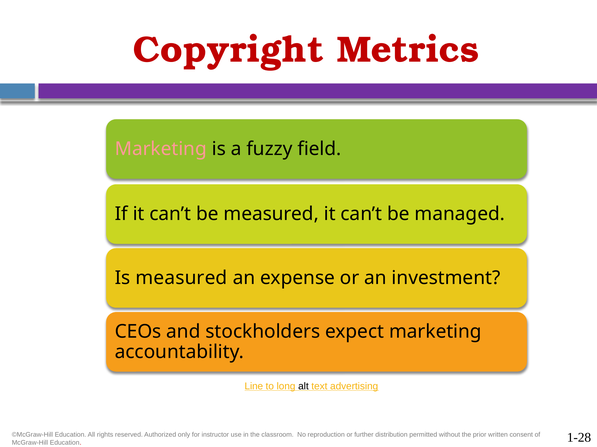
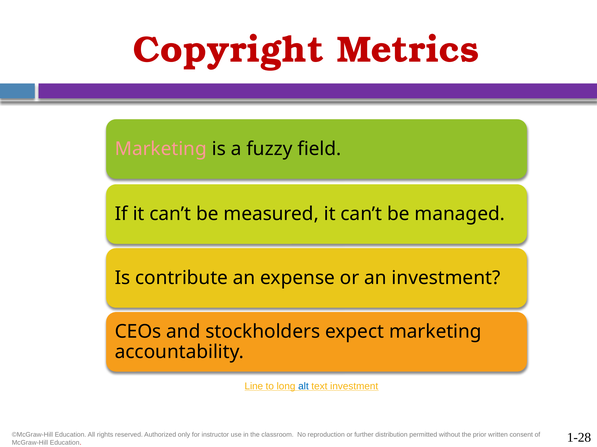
measured at (181, 278): measured -> contribute
alt colour: black -> blue
text advertising: advertising -> investment
